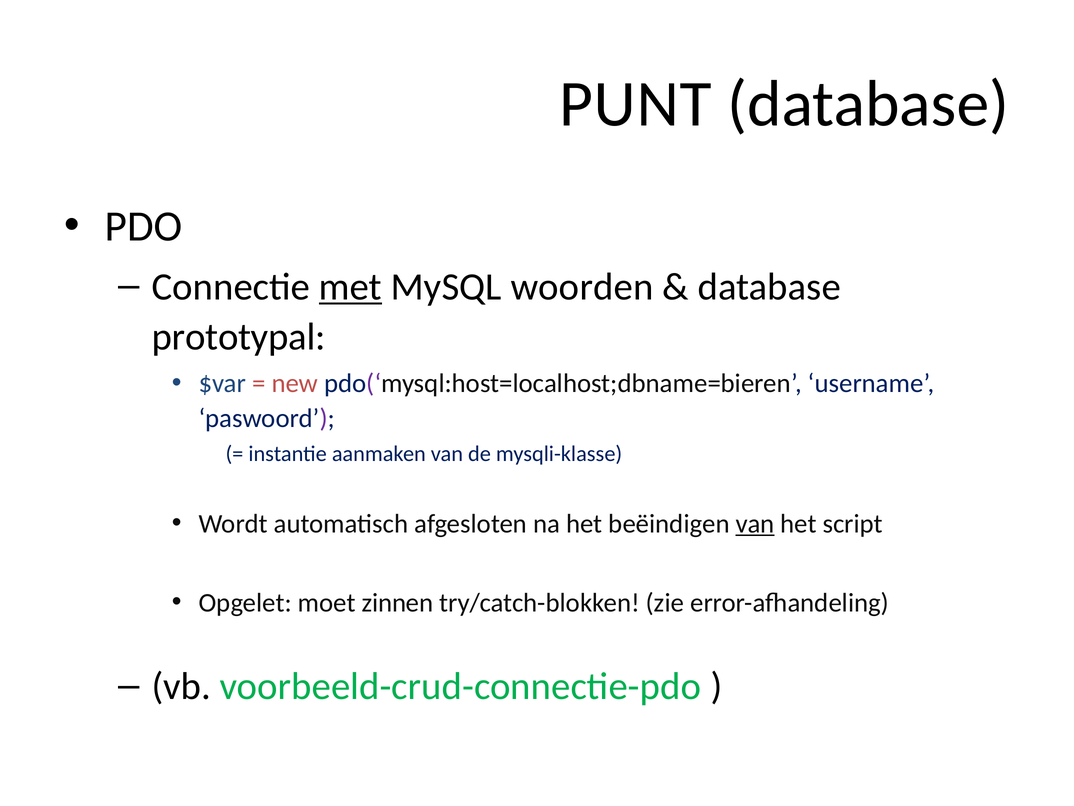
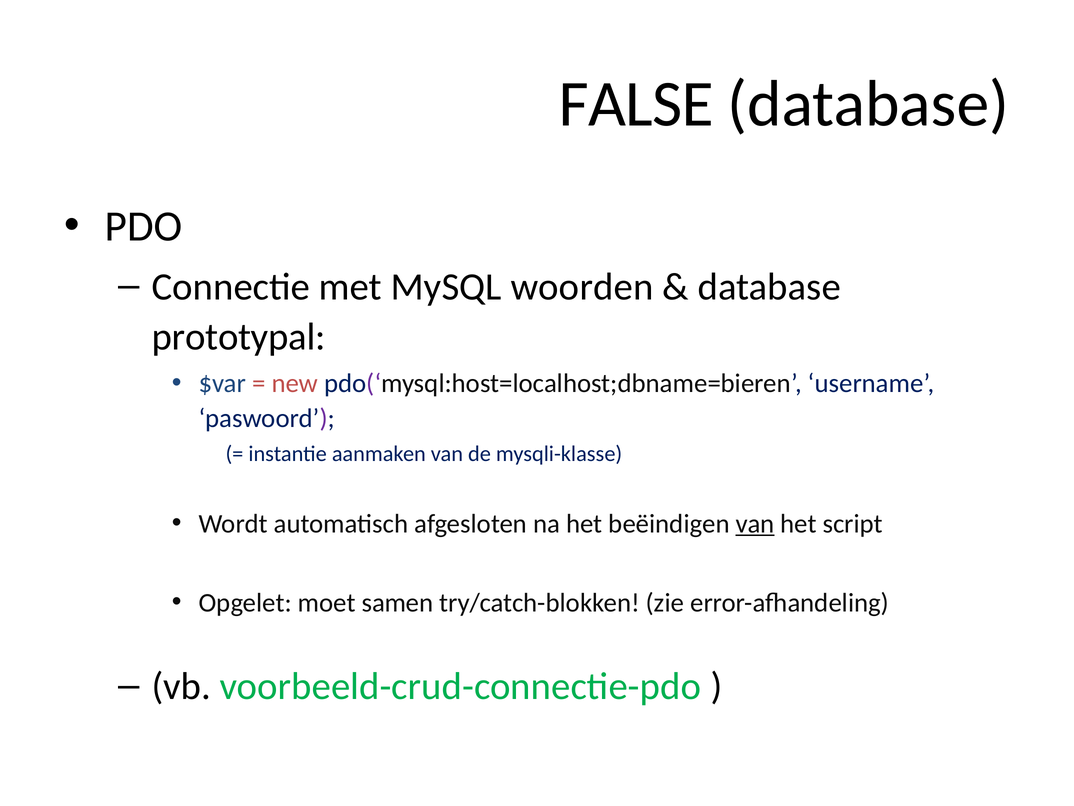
PUNT: PUNT -> FALSE
met underline: present -> none
zinnen: zinnen -> samen
